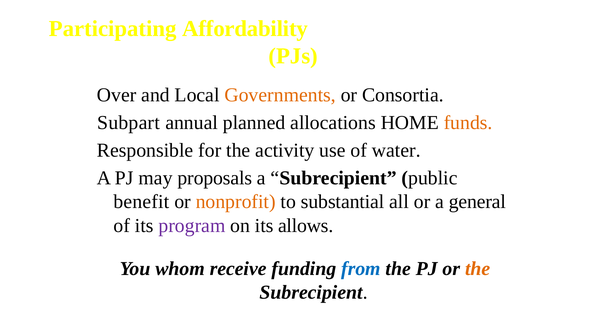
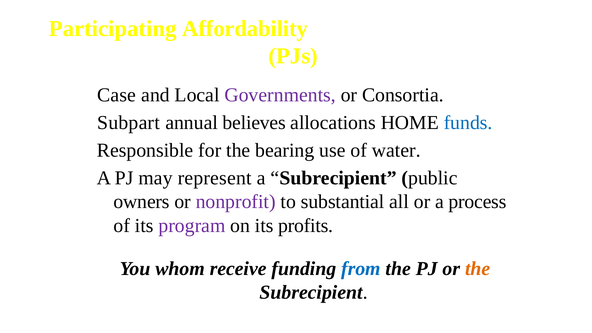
Over: Over -> Case
Governments colour: orange -> purple
planned: planned -> believes
funds colour: orange -> blue
activity: activity -> bearing
proposals: proposals -> represent
benefit: benefit -> owners
nonprofit colour: orange -> purple
general: general -> process
allows: allows -> profits
